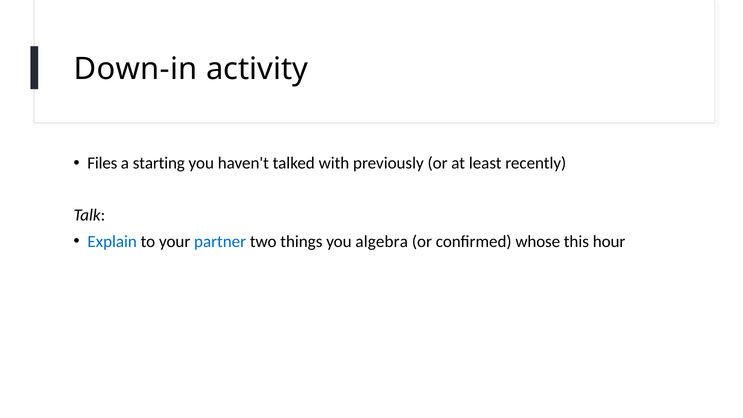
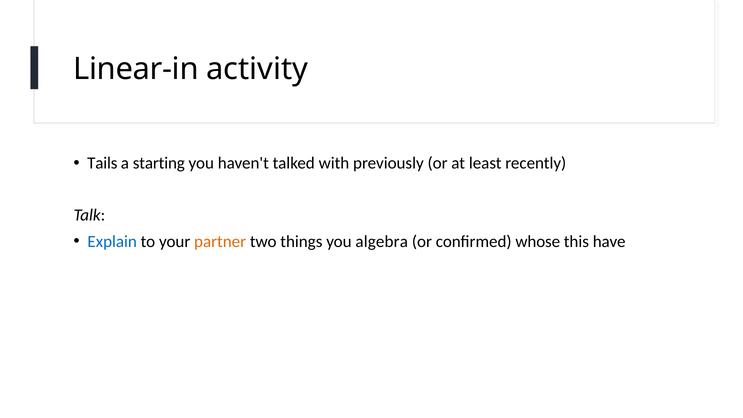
Down-in: Down-in -> Linear-in
Files: Files -> Tails
partner colour: blue -> orange
hour: hour -> have
